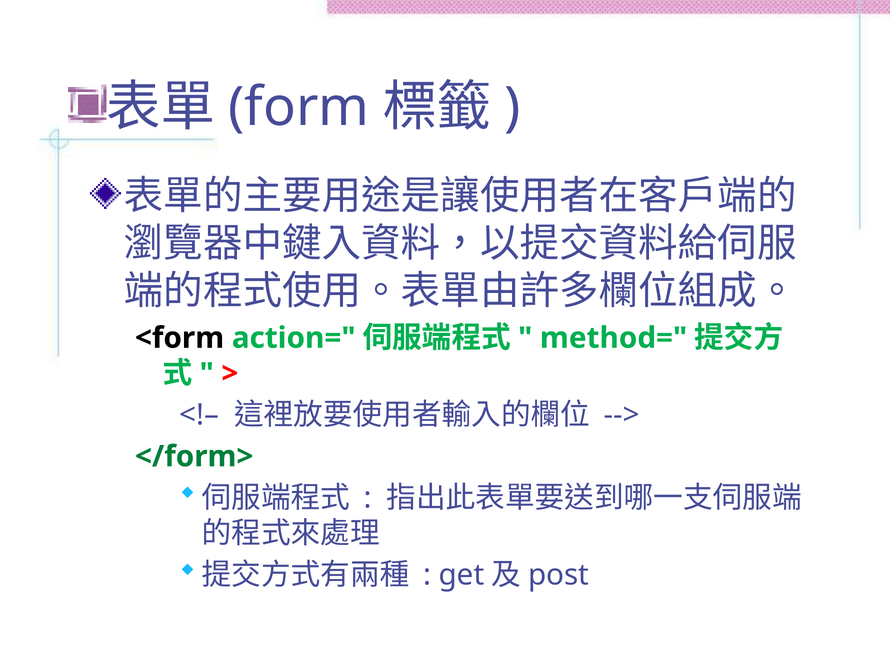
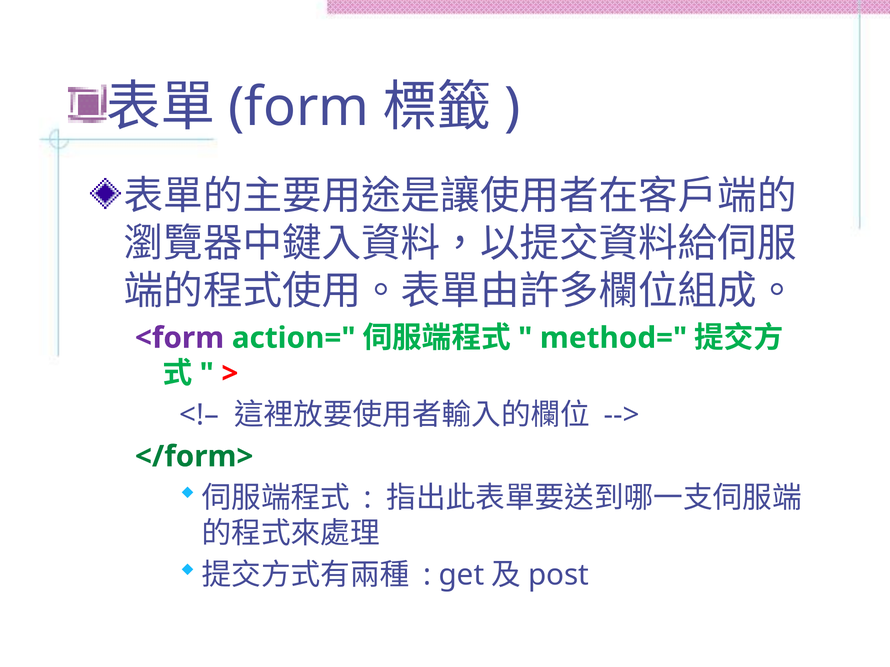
<form colour: black -> purple
